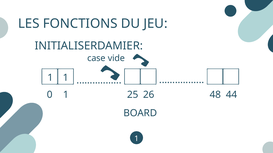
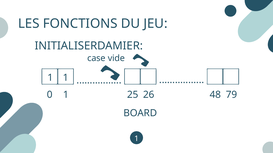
44: 44 -> 79
